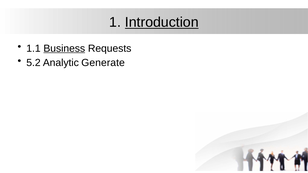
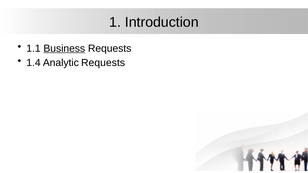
Introduction underline: present -> none
5.2: 5.2 -> 1.4
Analytic Generate: Generate -> Requests
